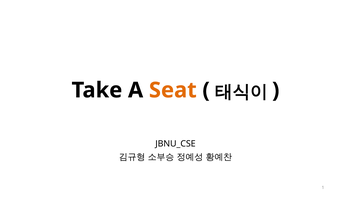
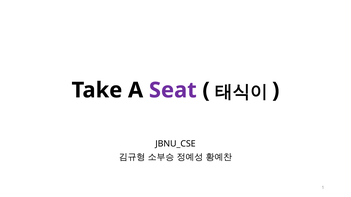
Seat colour: orange -> purple
